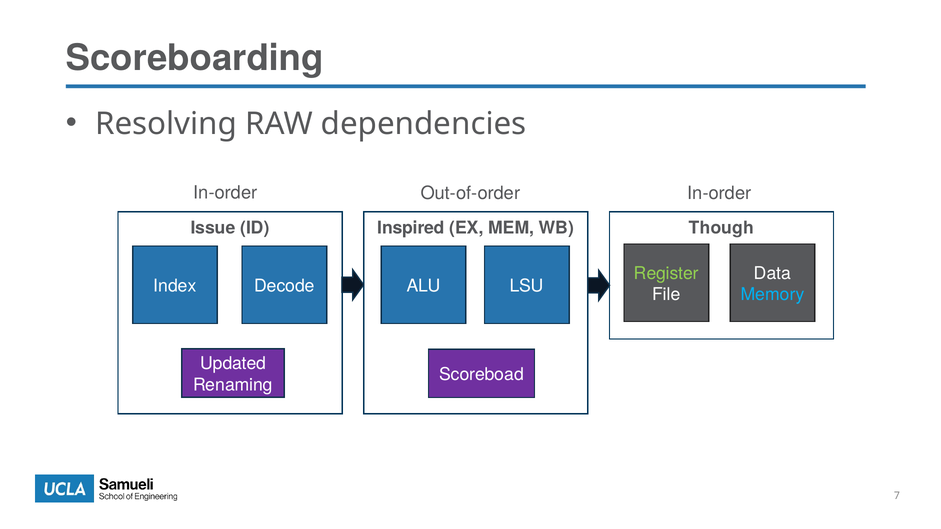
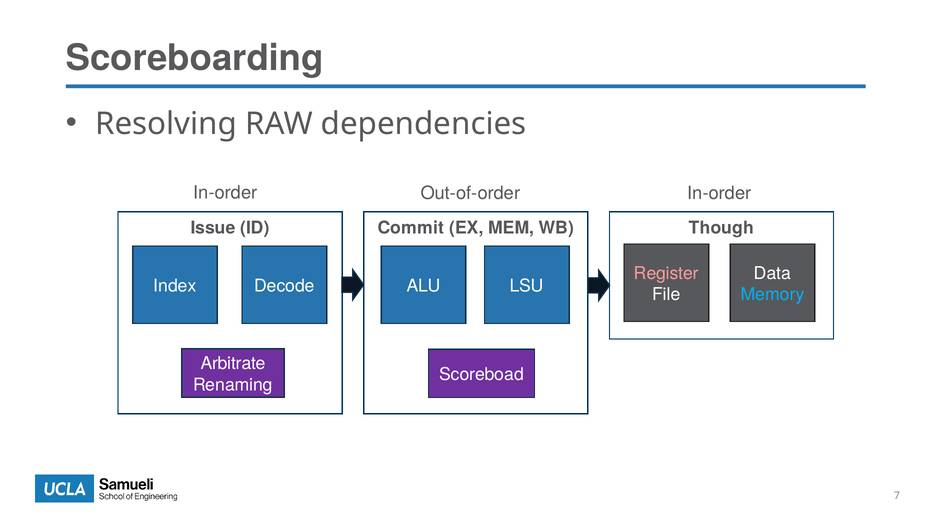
Inspired: Inspired -> Commit
Register colour: light green -> pink
Updated: Updated -> Arbitrate
